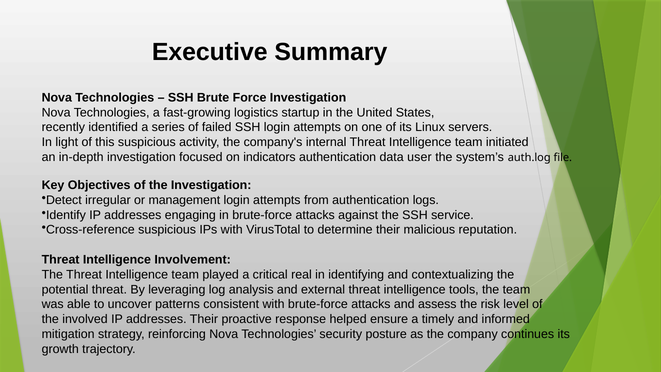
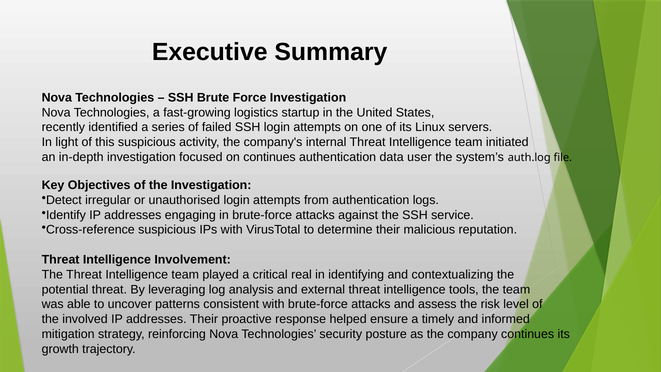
on indicators: indicators -> continues
management: management -> unauthorised
